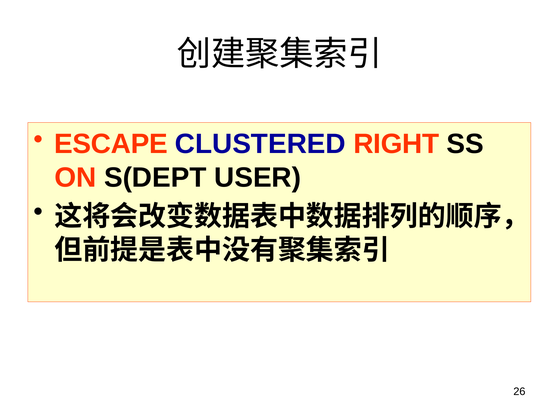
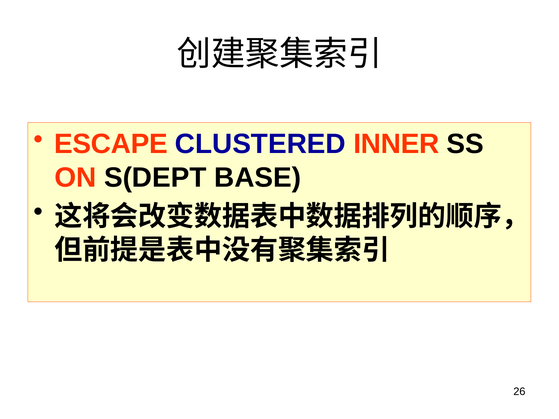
RIGHT: RIGHT -> INNER
USER: USER -> BASE
